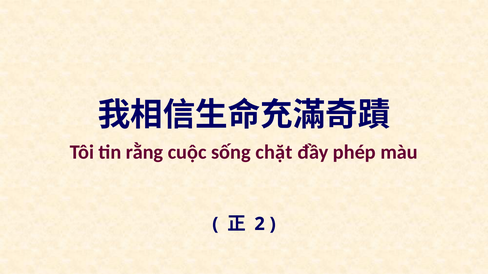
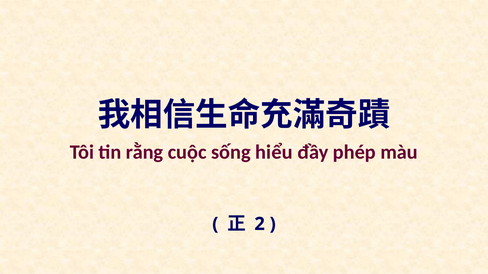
chặt: chặt -> hiểu
